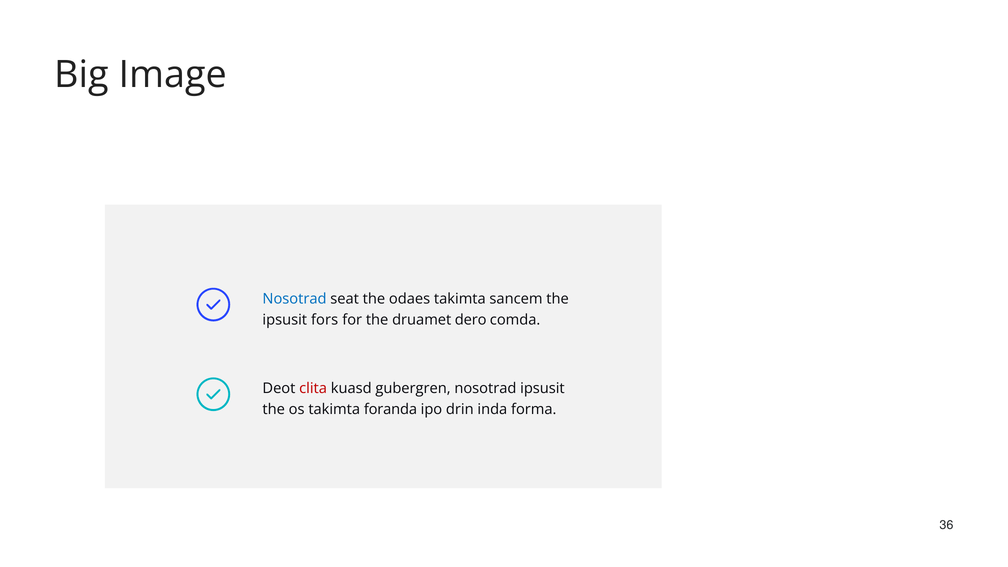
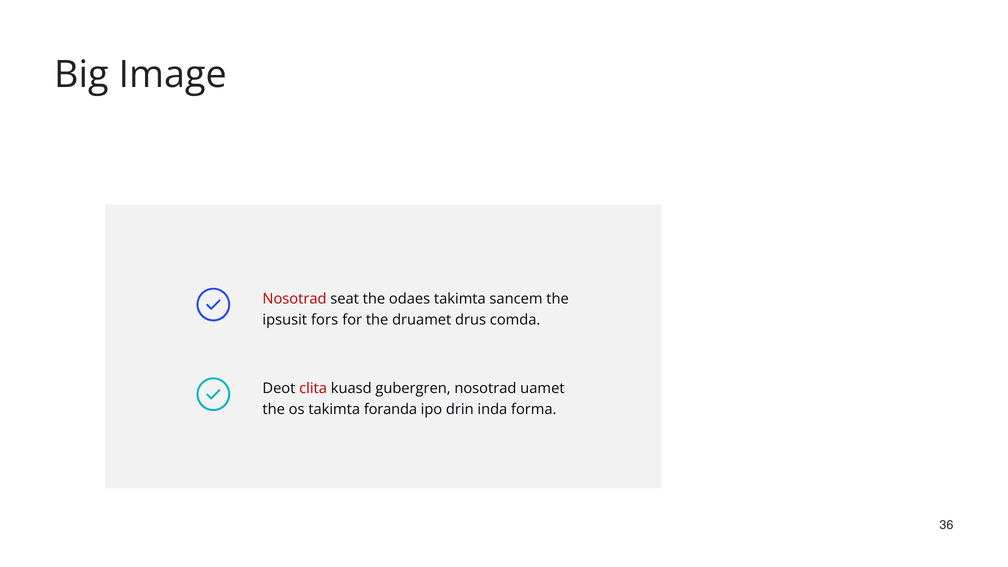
Nosotrad at (295, 299) colour: blue -> red
dero: dero -> drus
nosotrad ipsusit: ipsusit -> uamet
